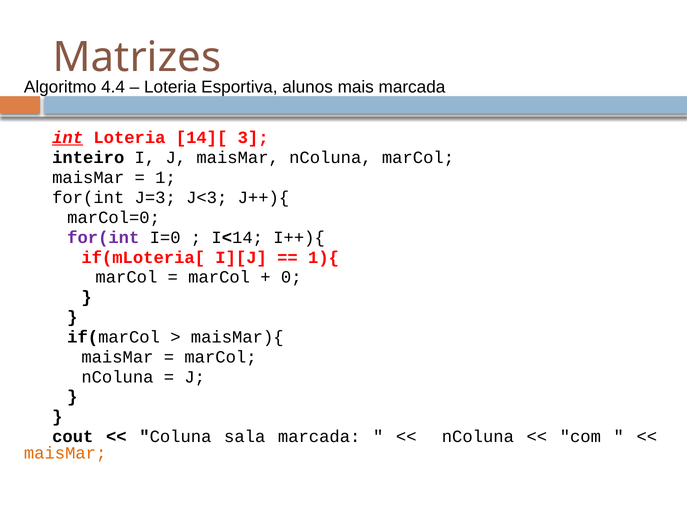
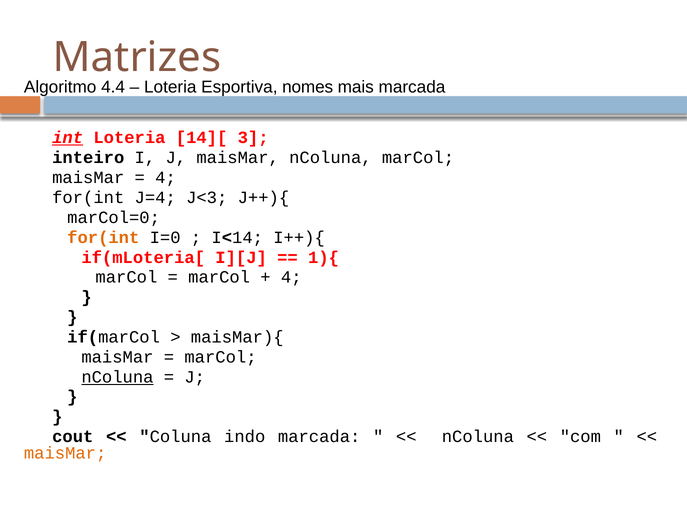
alunos: alunos -> nomes
1 at (166, 178): 1 -> 4
J=3: J=3 -> J=4
for(int at (103, 238) colour: purple -> orange
0 at (291, 277): 0 -> 4
nColuna at (117, 377) underline: none -> present
sala: sala -> indo
